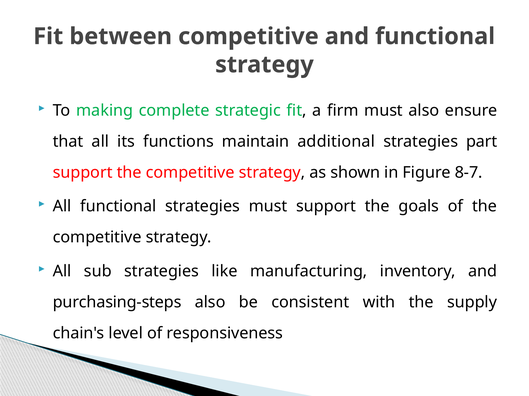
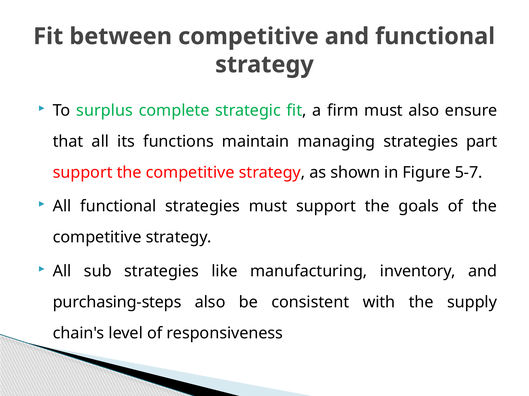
making: making -> surplus
additional: additional -> managing
8-7: 8-7 -> 5-7
